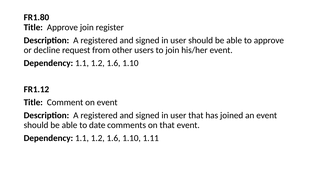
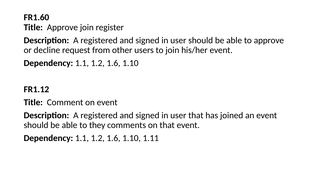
FR1.80: FR1.80 -> FR1.60
date: date -> they
